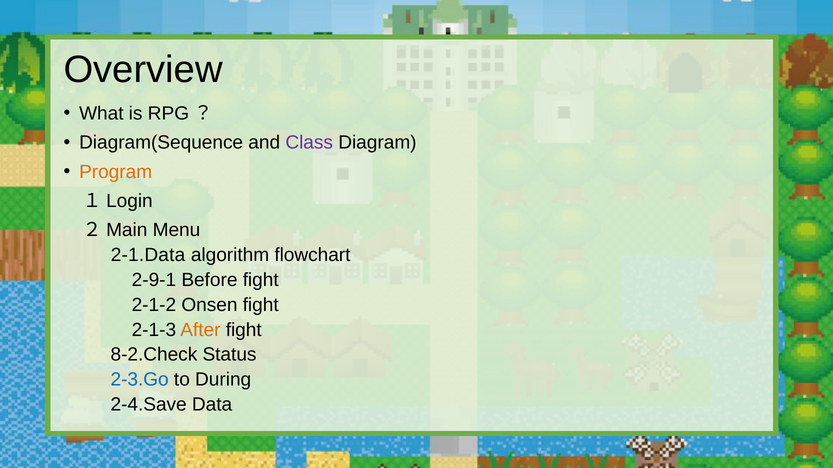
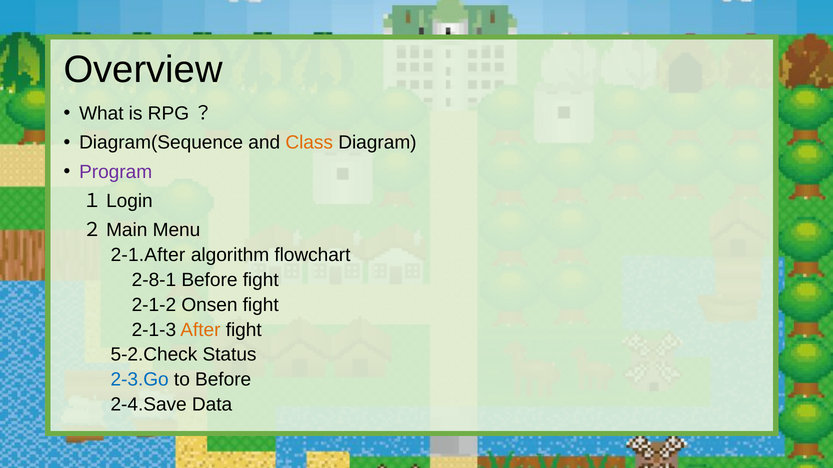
Class colour: purple -> orange
Program colour: orange -> purple
2-1.Data: 2-1.Data -> 2-1.After
2-9-1: 2-9-1 -> 2-8-1
8-2.Check: 8-2.Check -> 5-2.Check
to During: During -> Before
